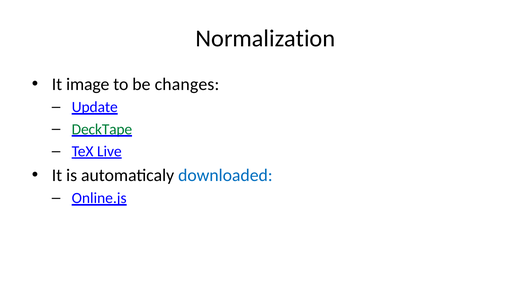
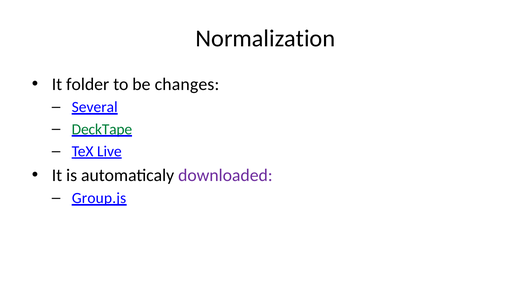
image: image -> folder
Update: Update -> Several
downloaded colour: blue -> purple
Online.js: Online.js -> Group.js
